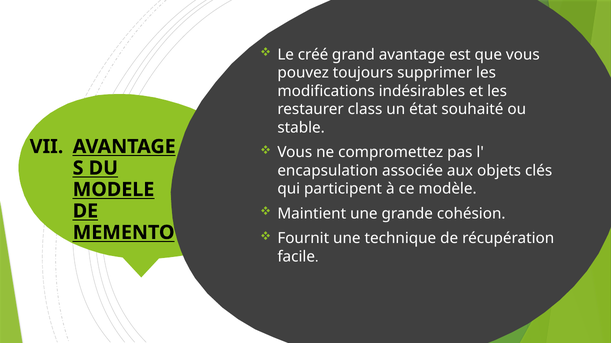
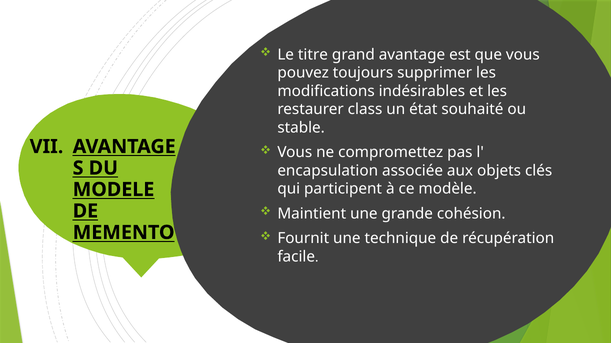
créé: créé -> titre
